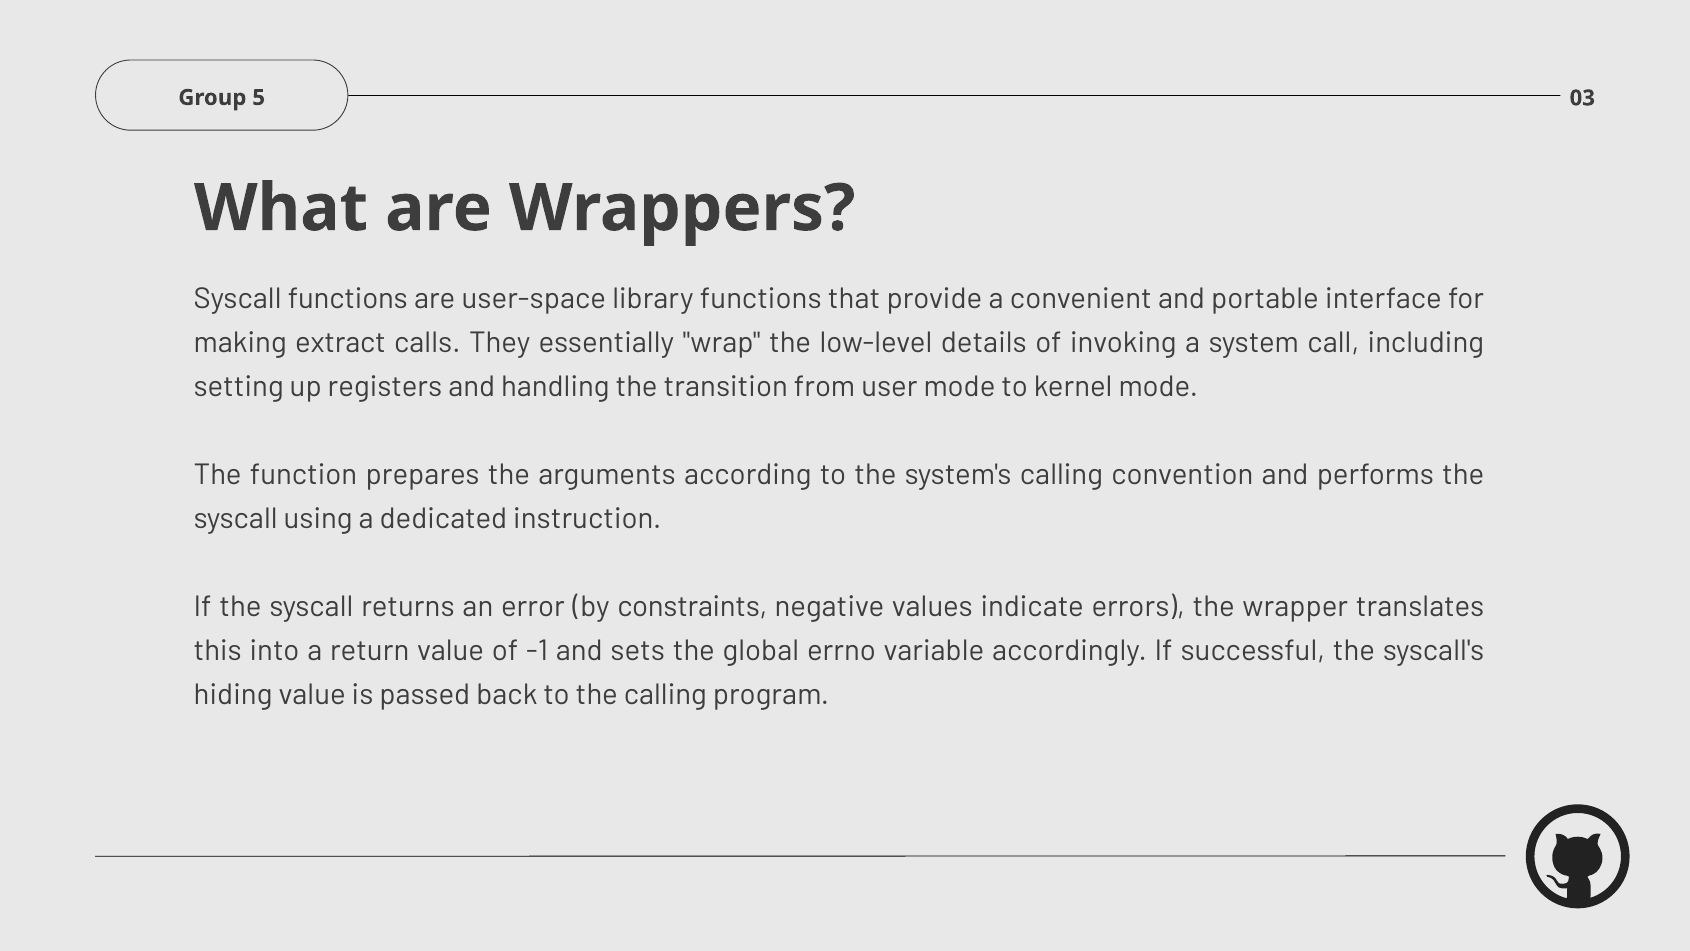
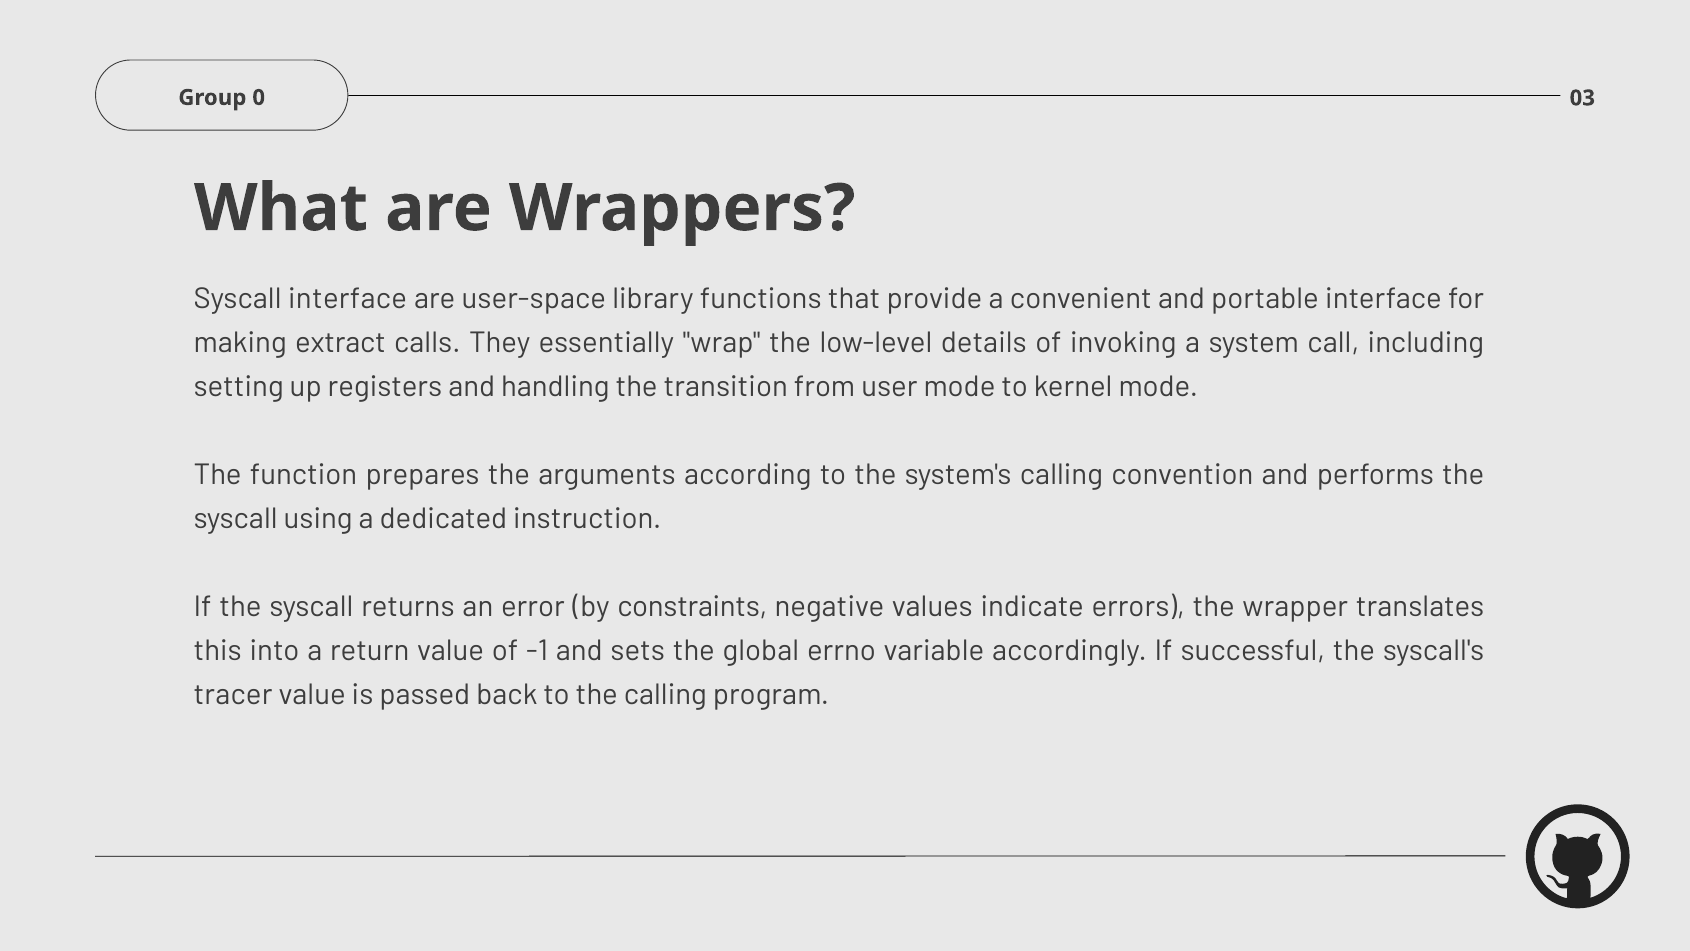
5: 5 -> 0
Syscall functions: functions -> interface
hiding: hiding -> tracer
